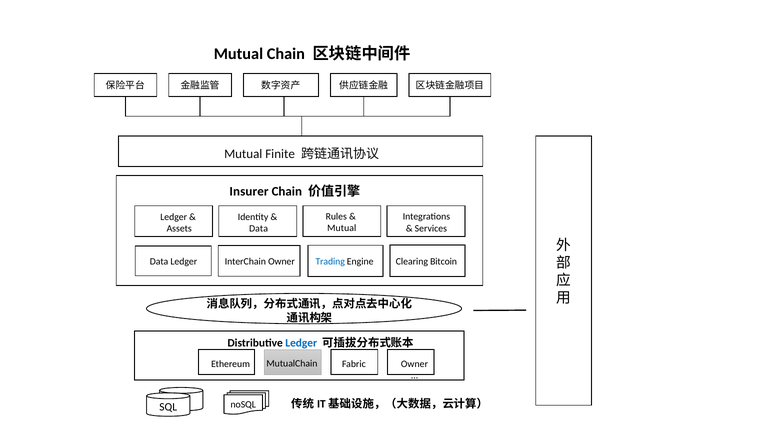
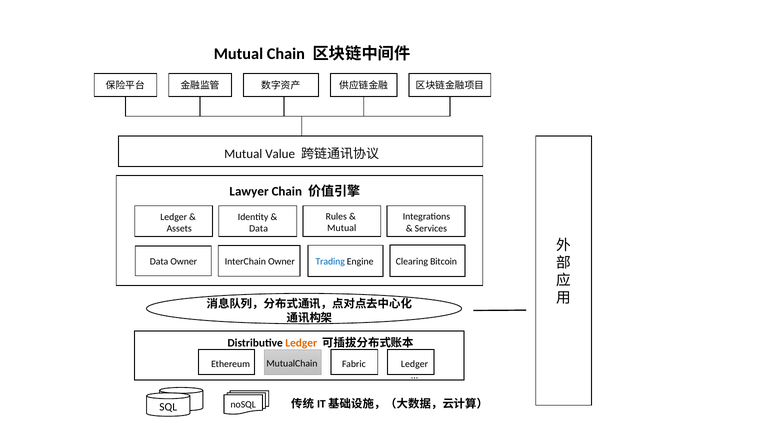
Finite: Finite -> Value
Insurer: Insurer -> Lawyer
Data Ledger: Ledger -> Owner
Ledger at (301, 343) colour: blue -> orange
MutualChain Owner: Owner -> Ledger
